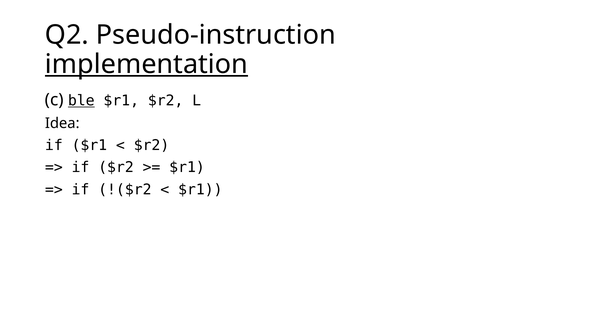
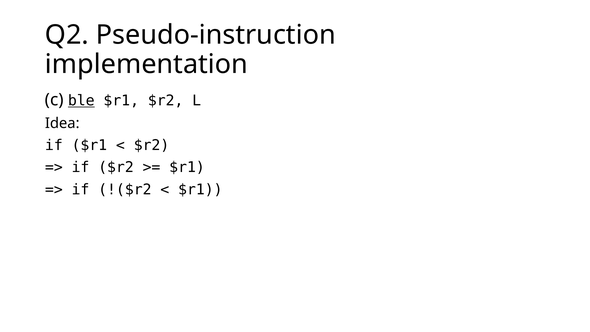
implementation underline: present -> none
